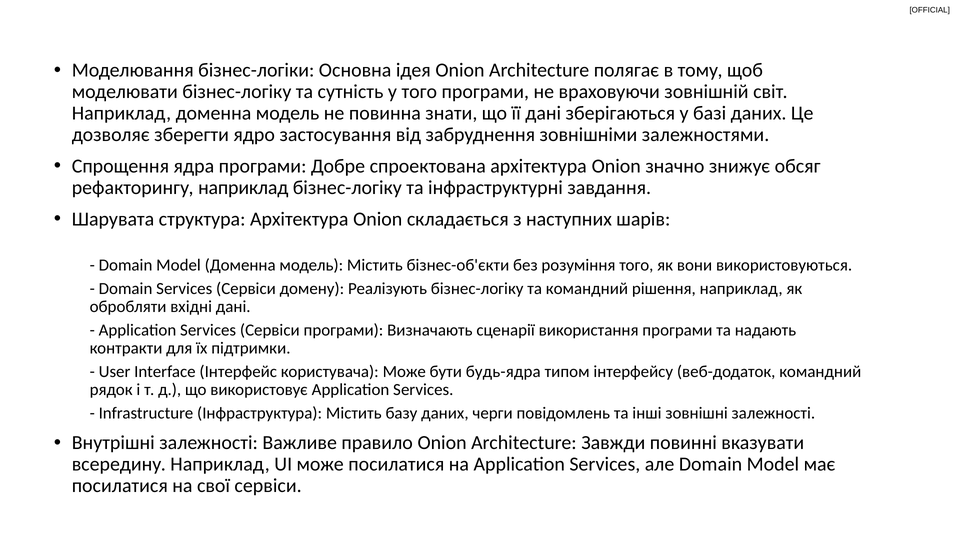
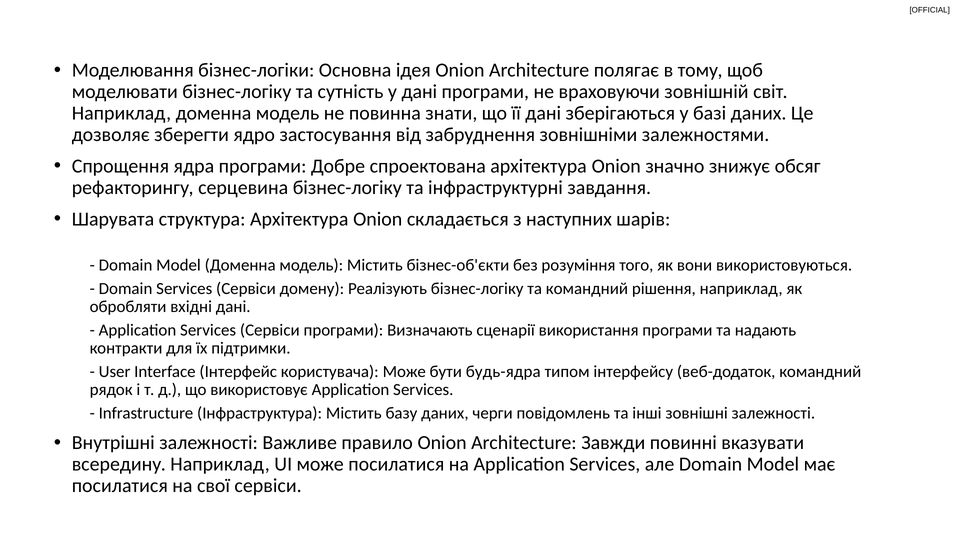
у того: того -> дані
рефакторингу наприклад: наприклад -> серцевина
